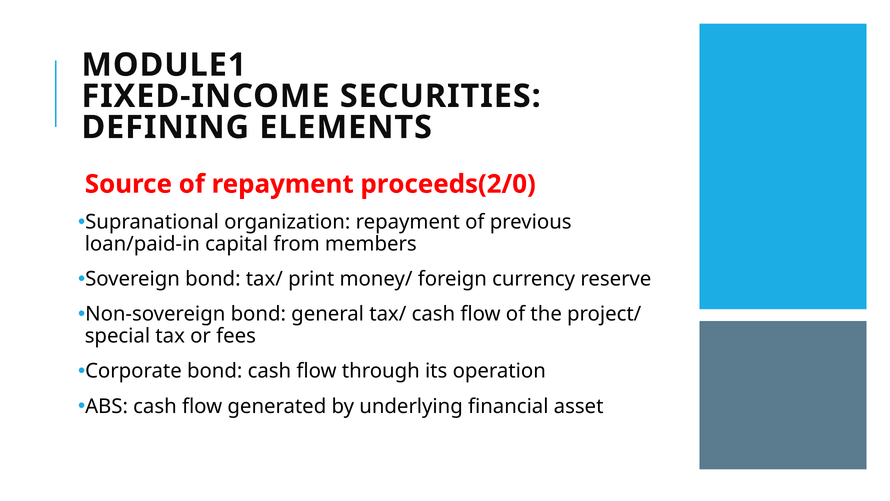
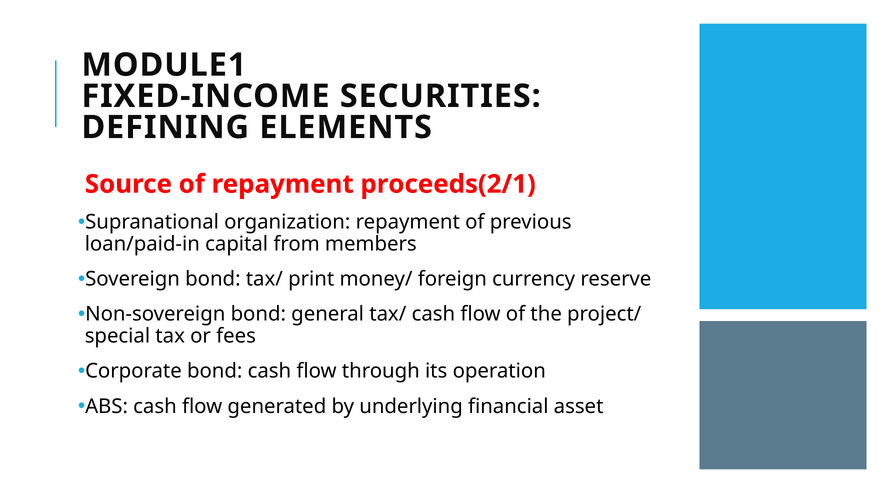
proceeds(2/0: proceeds(2/0 -> proceeds(2/1
